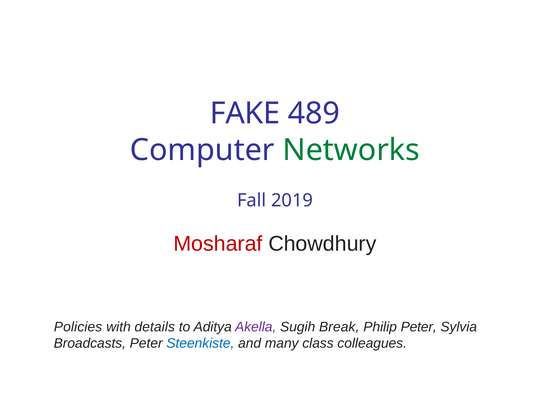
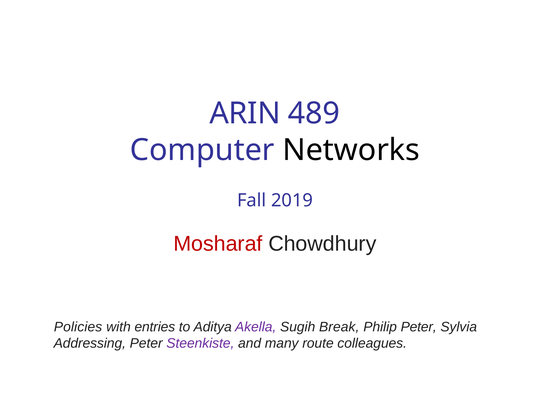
FAKE: FAKE -> ARIN
Networks colour: green -> black
details: details -> entries
Broadcasts: Broadcasts -> Addressing
Steenkiste colour: blue -> purple
class: class -> route
